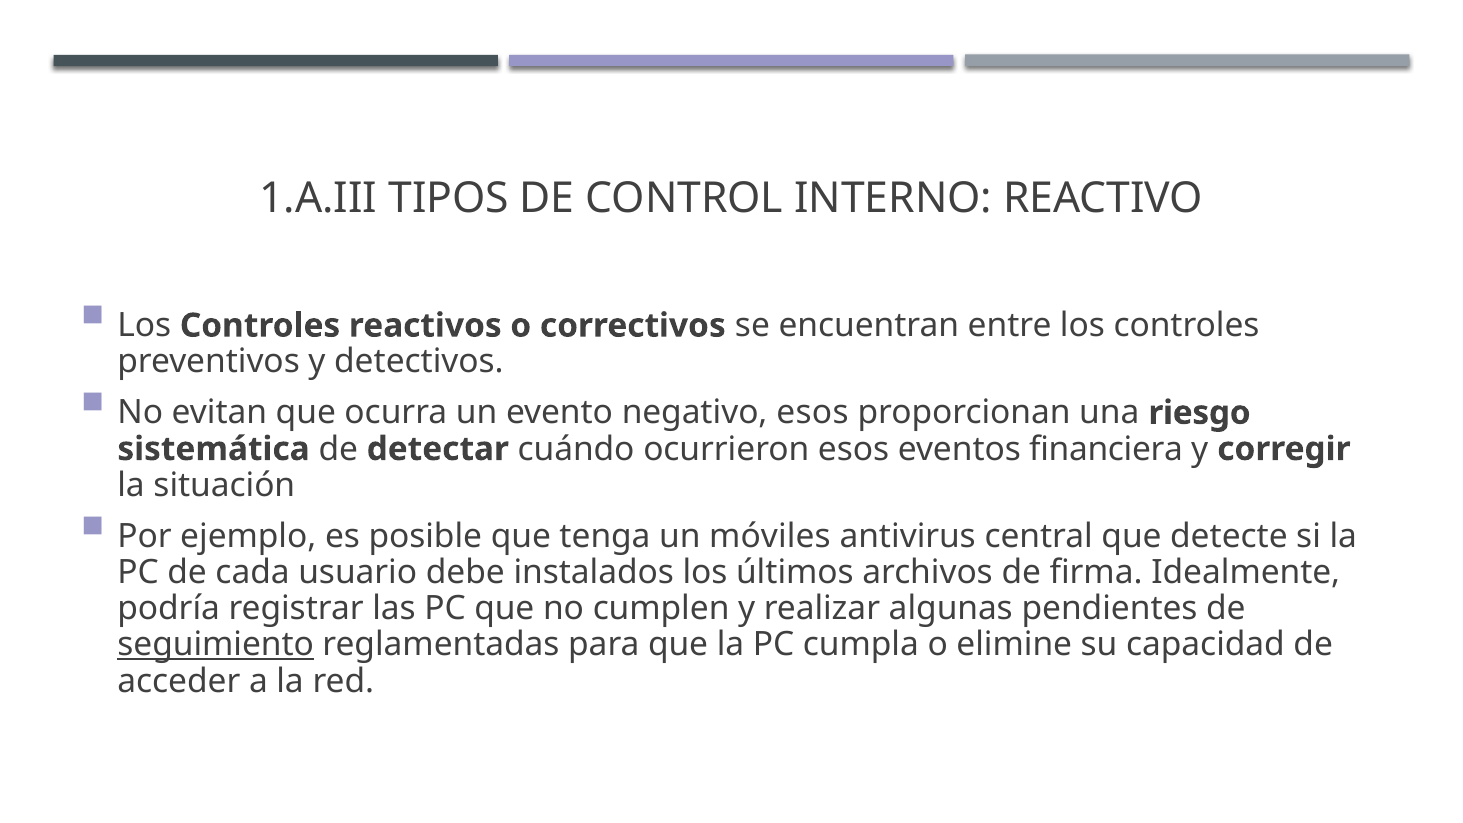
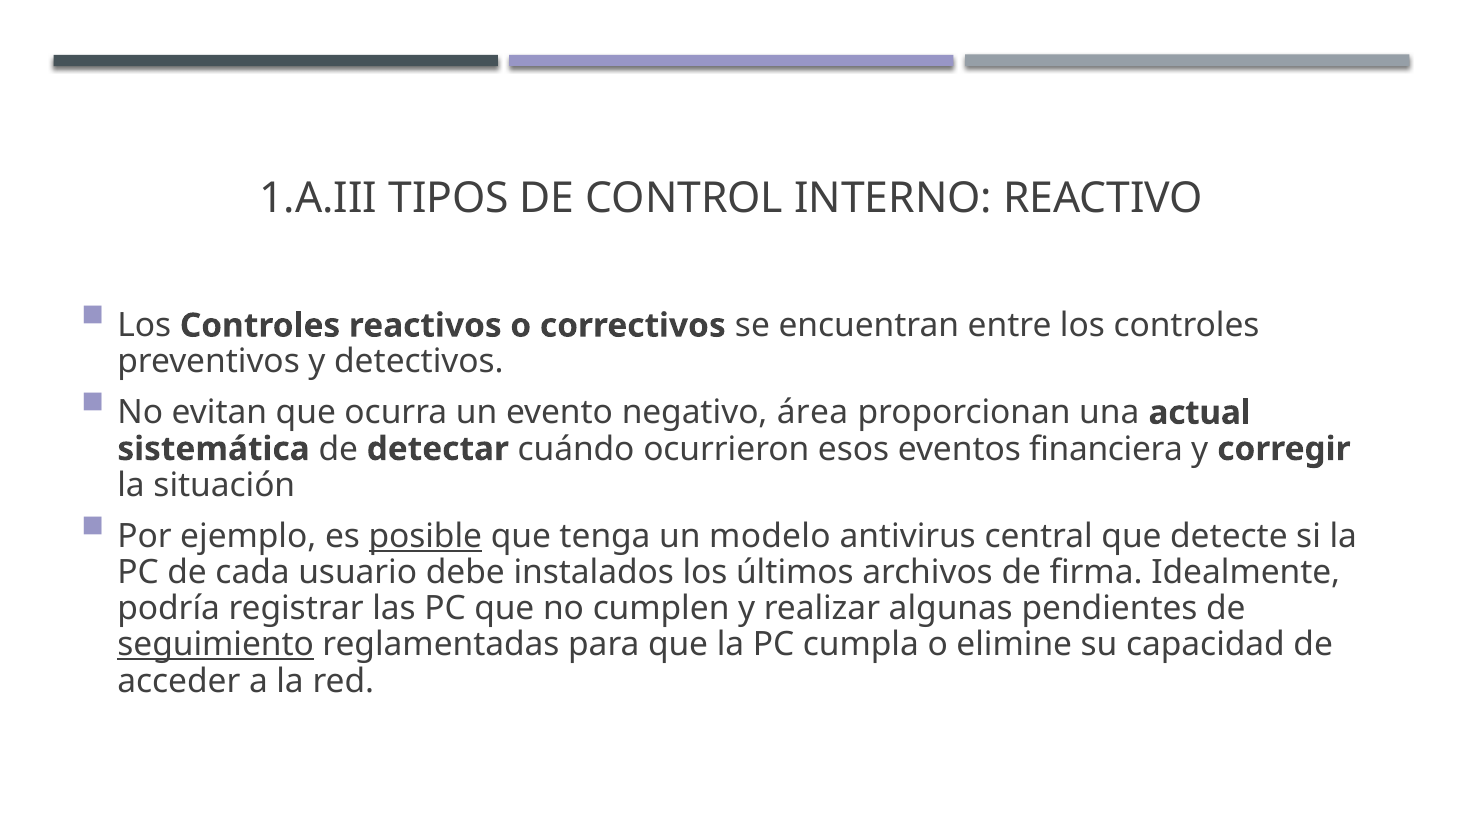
negativo esos: esos -> área
riesgo: riesgo -> actual
posible underline: none -> present
móviles: móviles -> modelo
